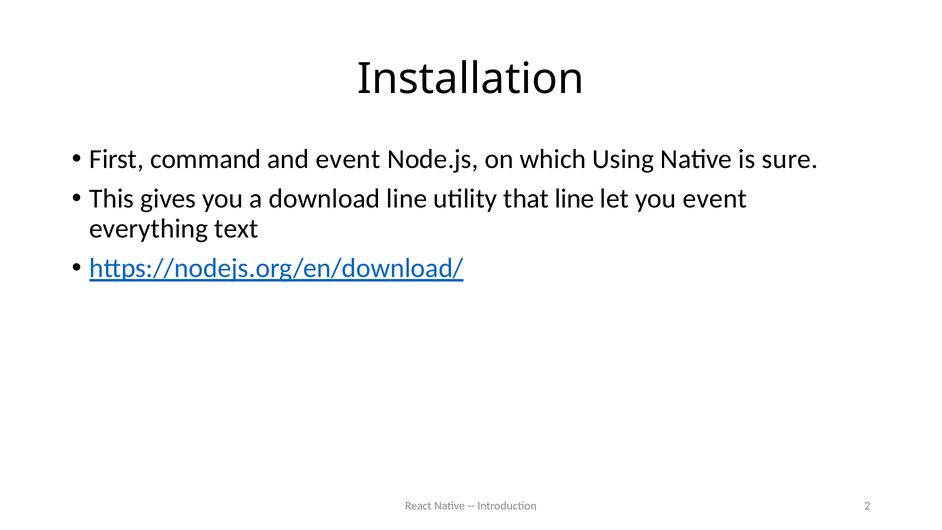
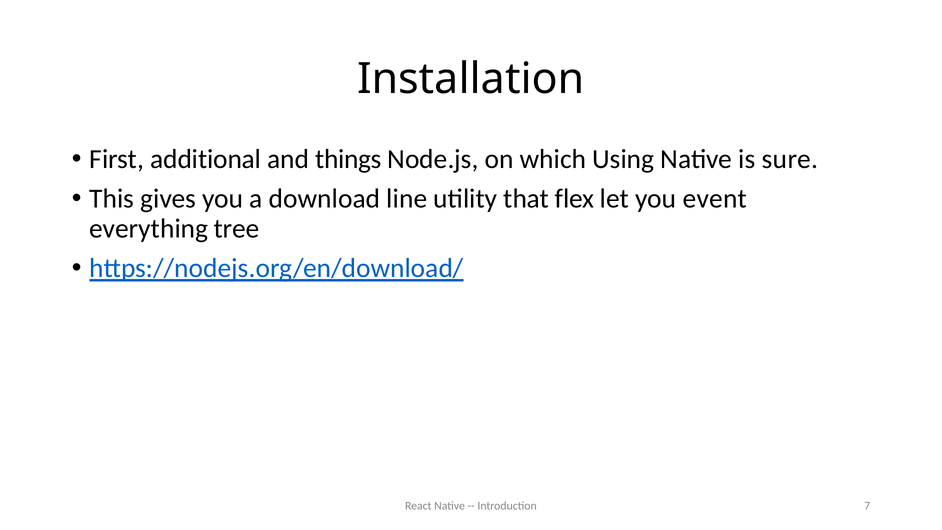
command: command -> additional
and event: event -> things
that line: line -> flex
text: text -> tree
2: 2 -> 7
